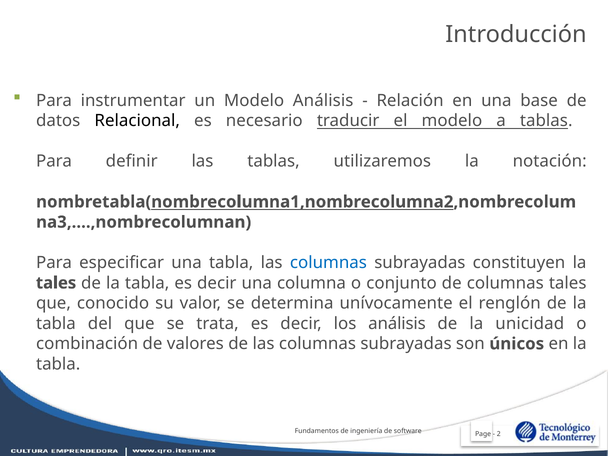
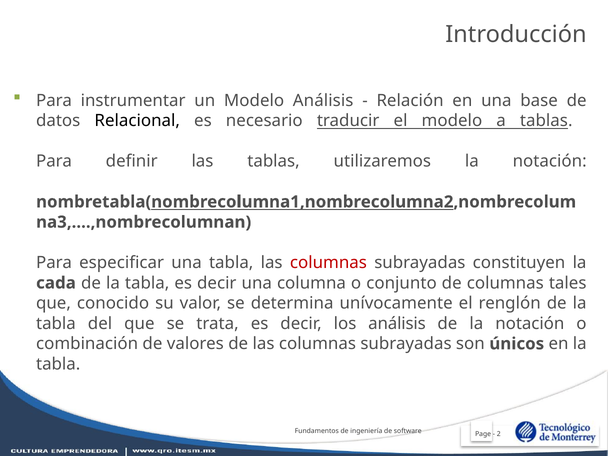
columnas at (328, 263) colour: blue -> red
tales at (56, 283): tales -> cada
de la unicidad: unicidad -> notación
